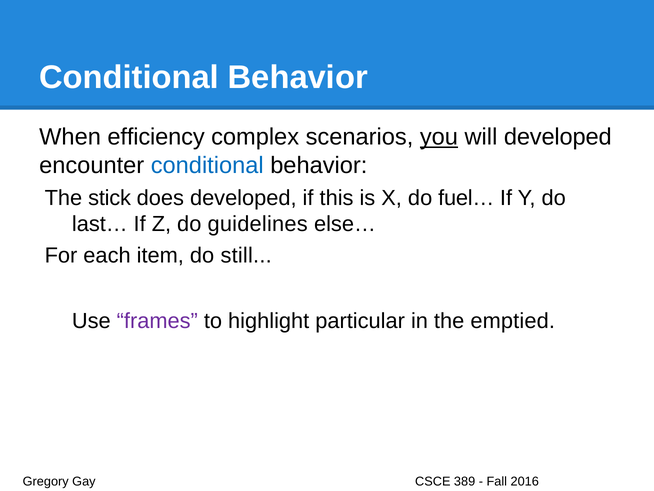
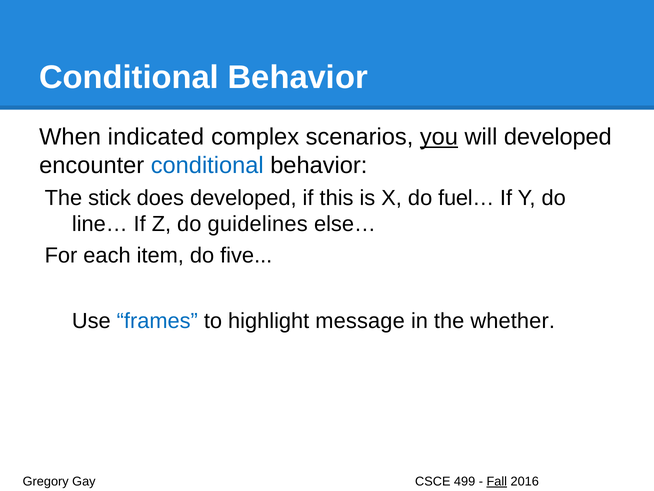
efficiency: efficiency -> indicated
last…: last… -> line…
still: still -> five
frames colour: purple -> blue
particular: particular -> message
emptied: emptied -> whether
389: 389 -> 499
Fall underline: none -> present
